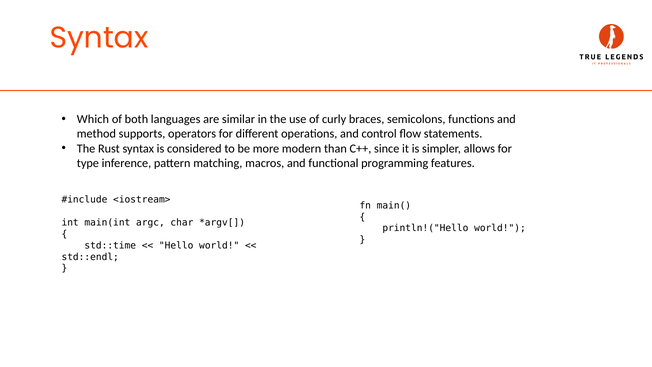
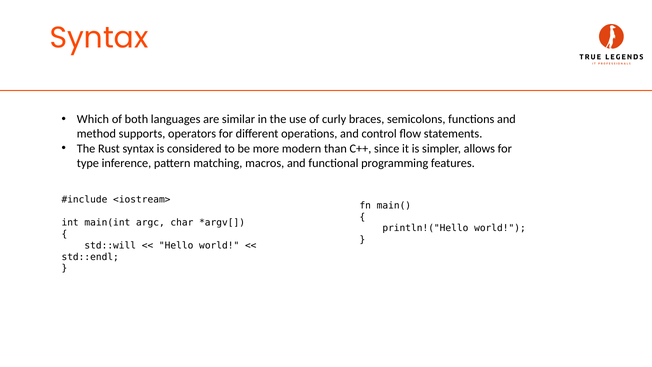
std::time: std::time -> std::will
